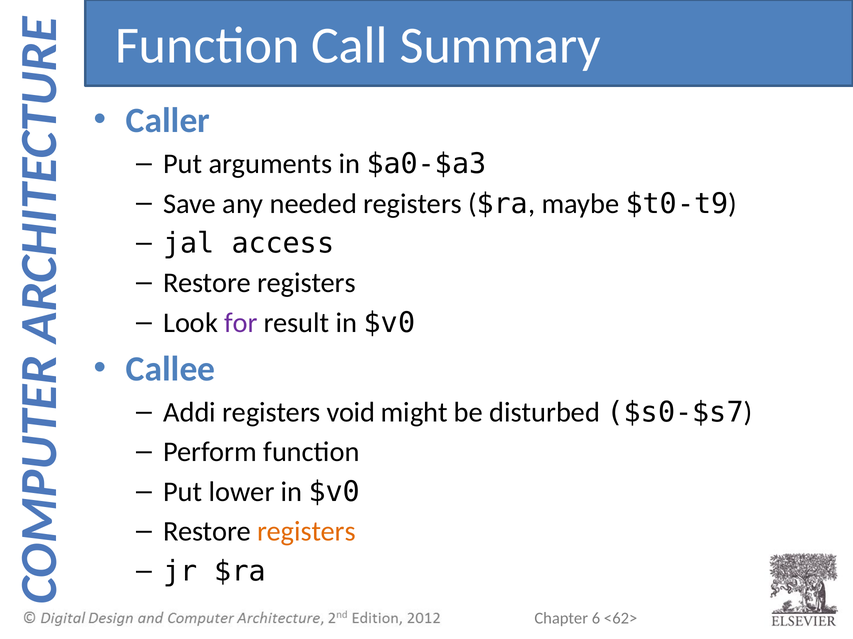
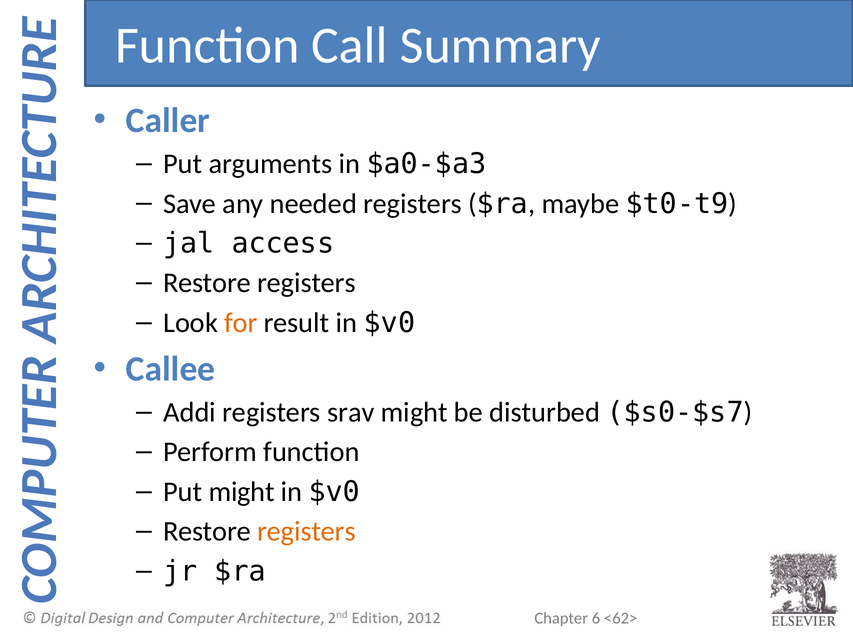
for colour: purple -> orange
void: void -> srav
Put lower: lower -> might
